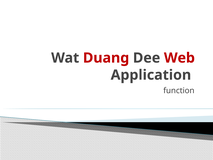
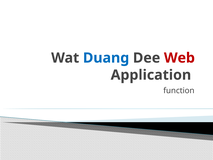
Duang colour: red -> blue
